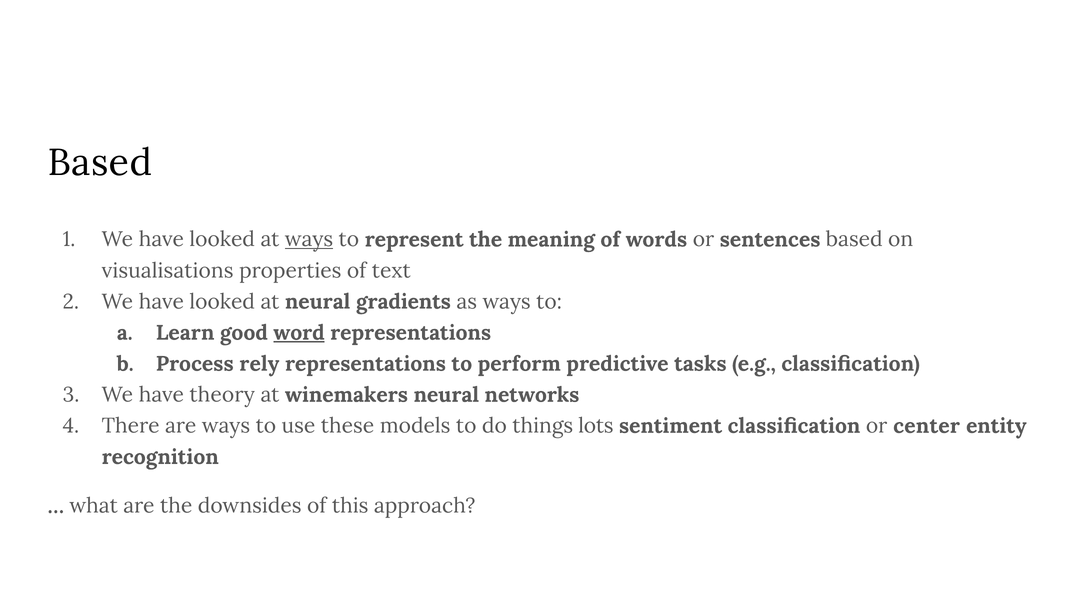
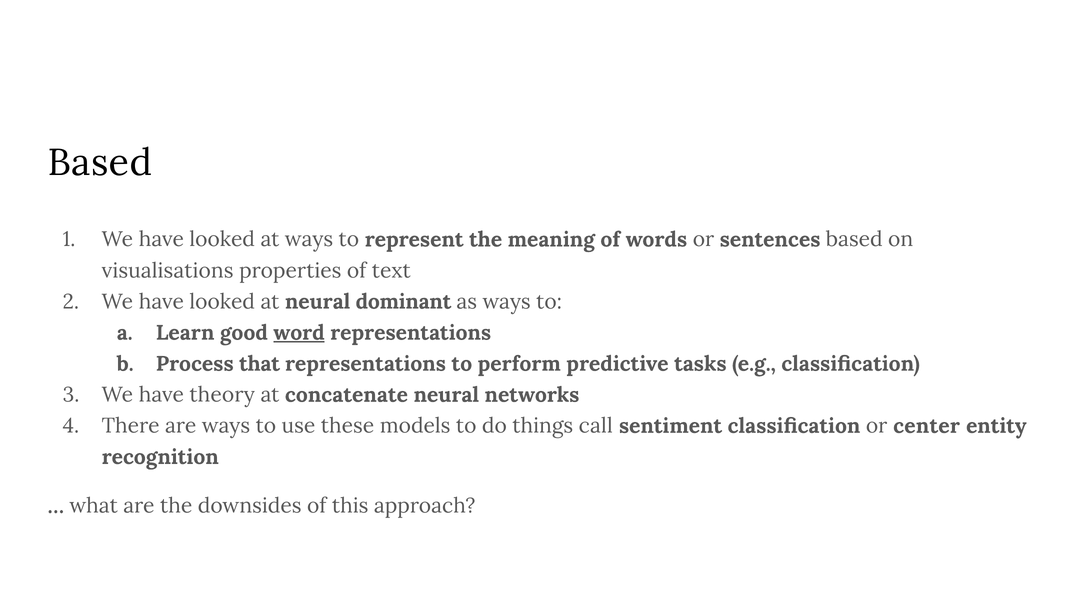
ways at (309, 240) underline: present -> none
gradients: gradients -> dominant
rely: rely -> that
winemakers: winemakers -> concatenate
lots: lots -> call
